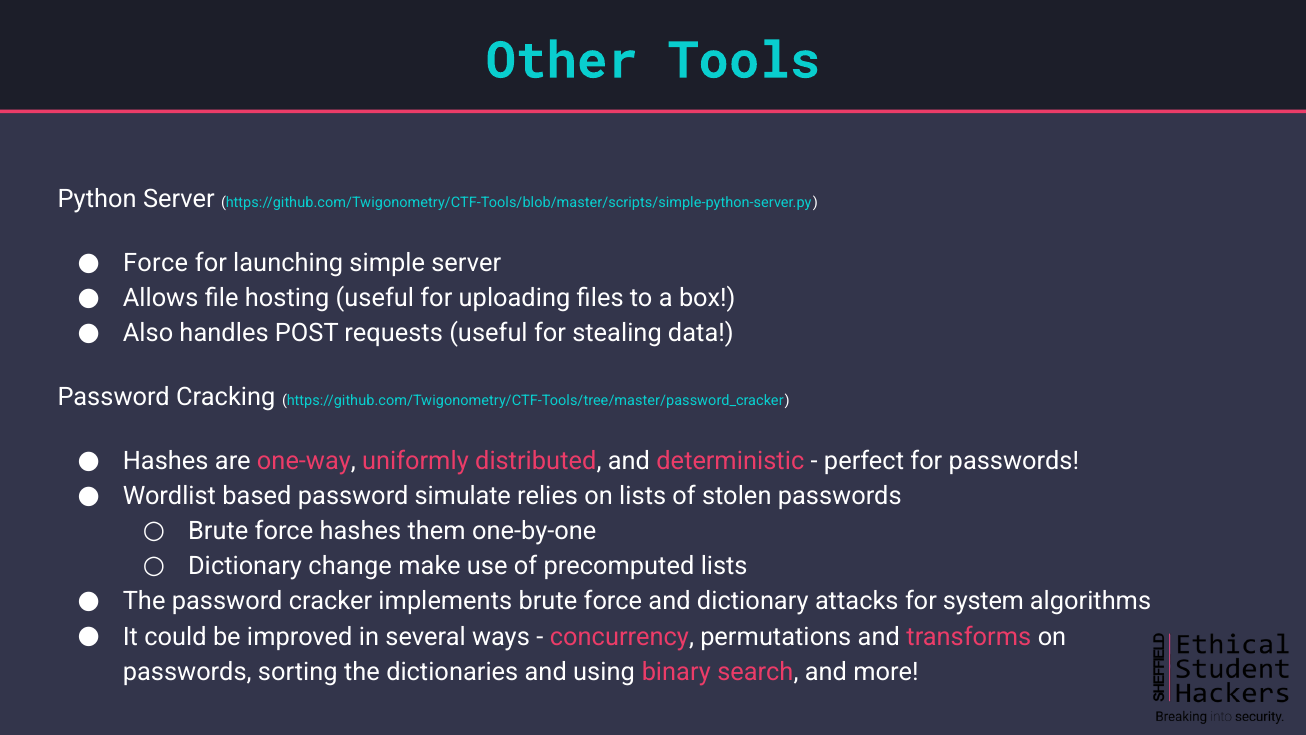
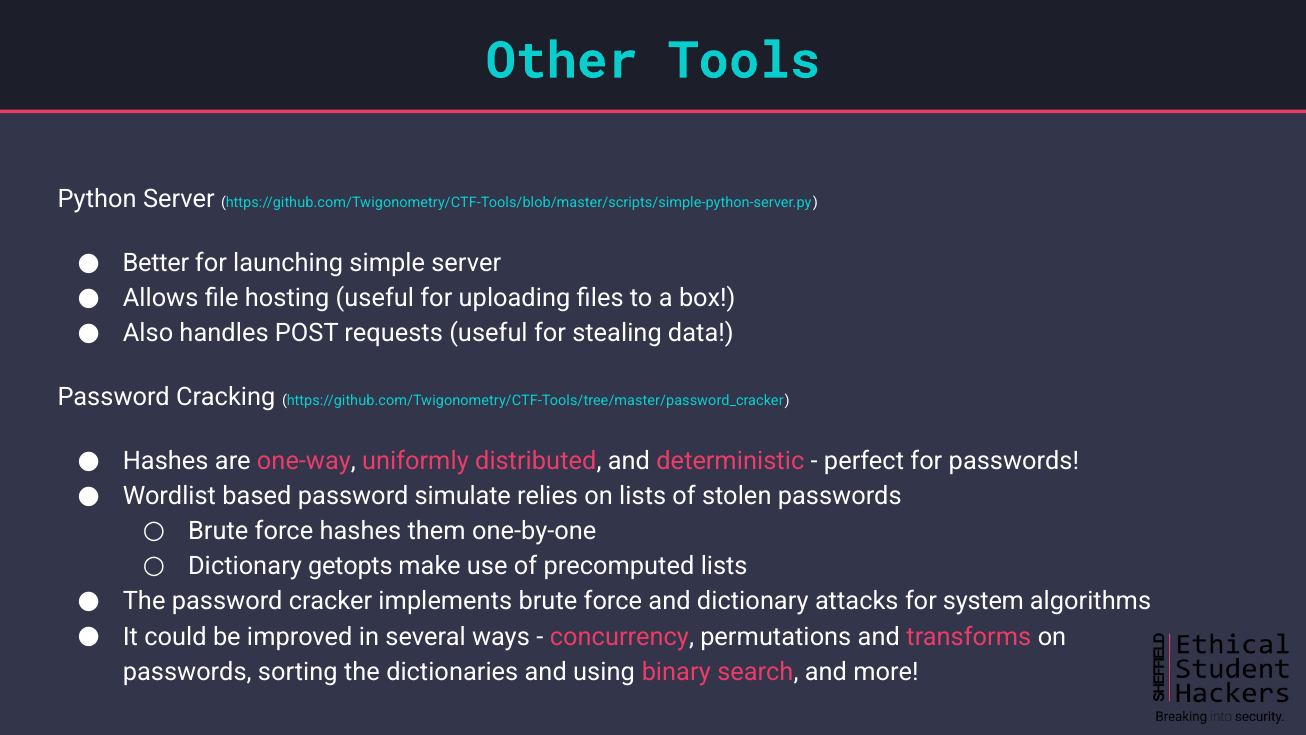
Force at (156, 263): Force -> Better
change: change -> getopts
